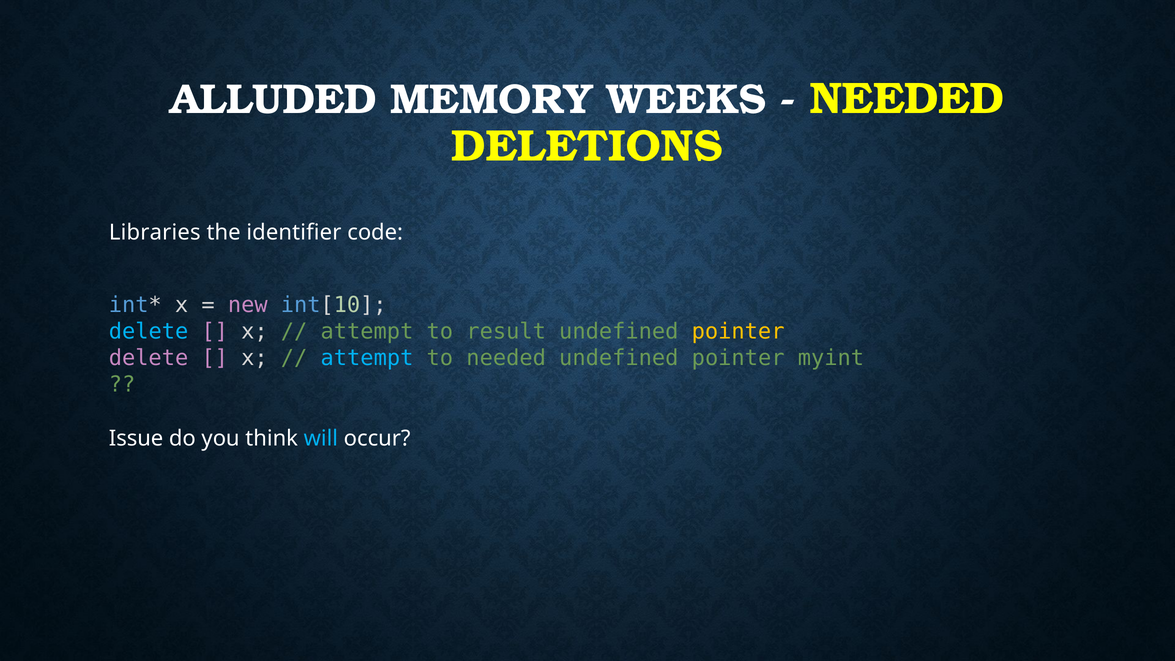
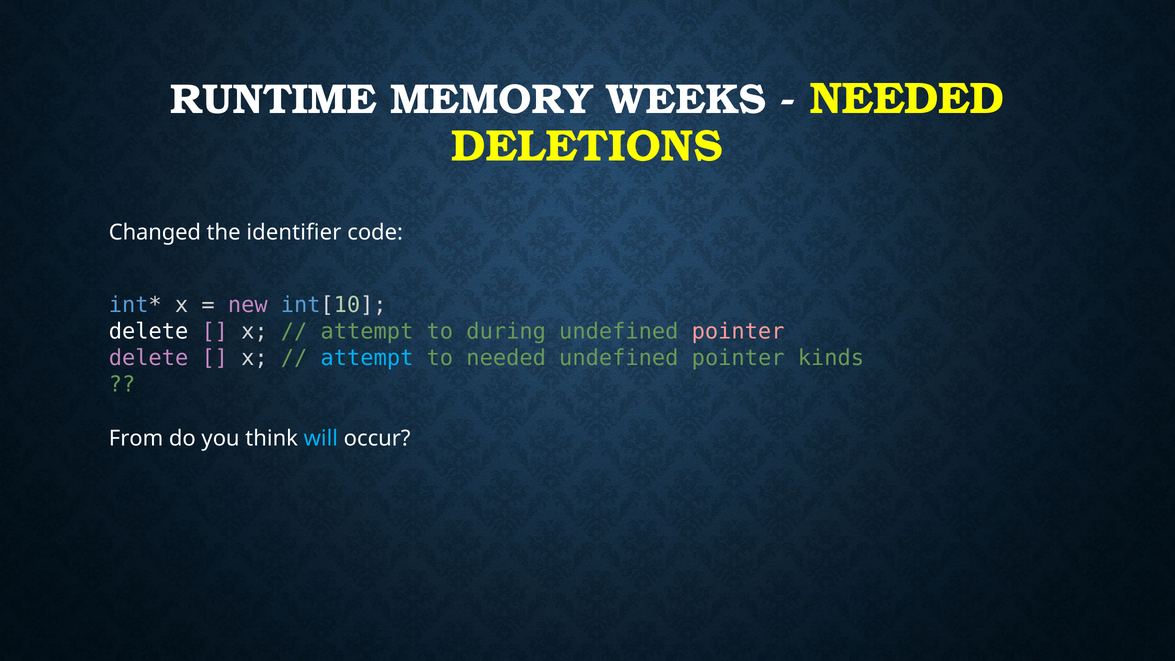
ALLUDED: ALLUDED -> RUNTIME
Libraries: Libraries -> Changed
delete at (149, 331) colour: light blue -> white
result: result -> during
pointer at (738, 331) colour: yellow -> pink
myint: myint -> kinds
Issue: Issue -> From
